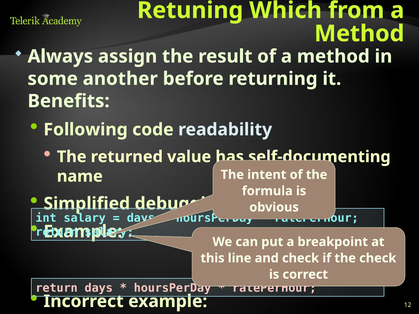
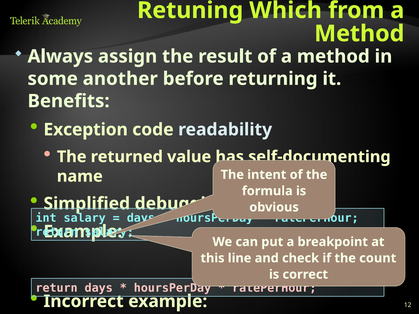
Following: Following -> Exception
the check: check -> count
